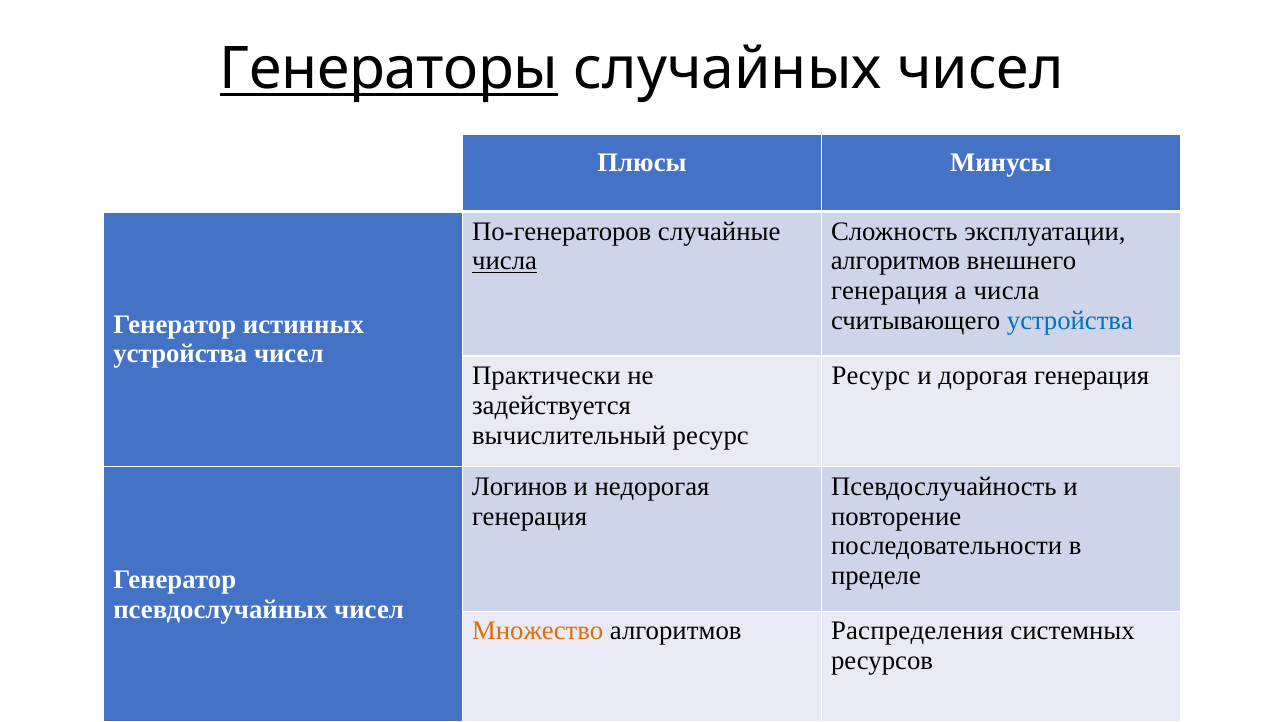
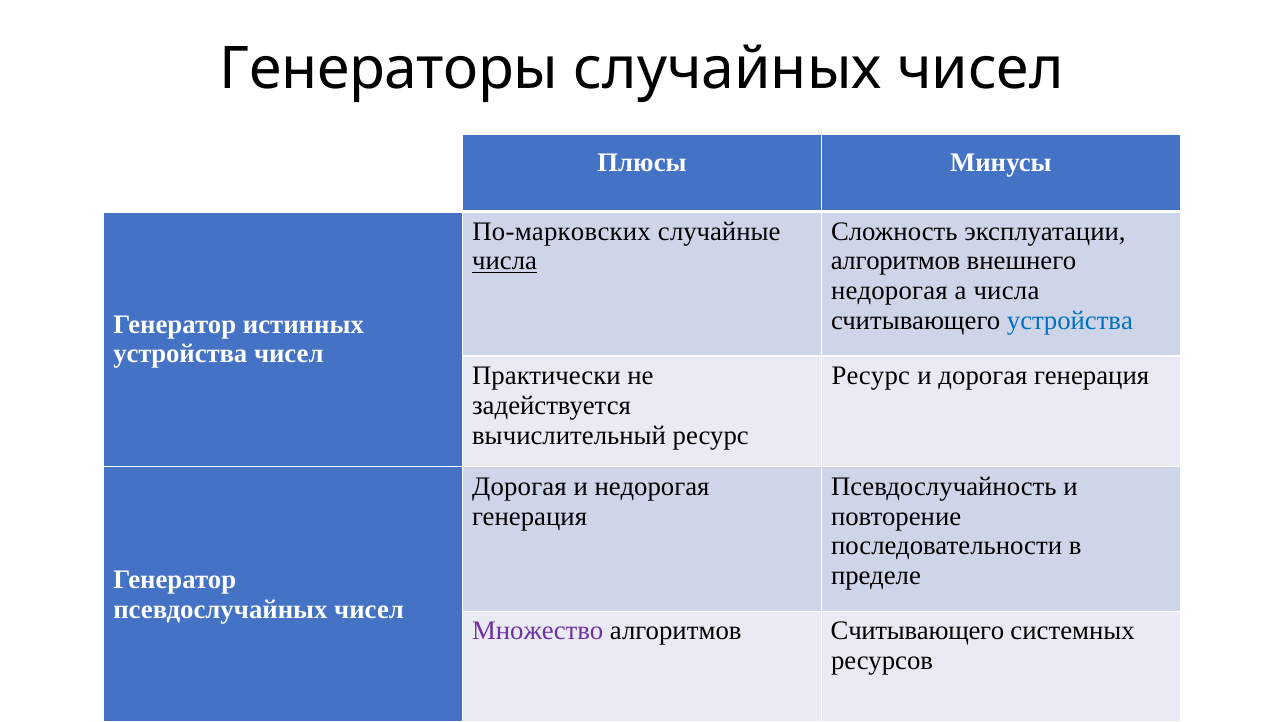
Генераторы underline: present -> none
По-генераторов: По-генераторов -> По-марковских
генерация at (889, 291): генерация -> недорогая
Логинов at (520, 487): Логинов -> Дорогая
Множество colour: orange -> purple
алгоритмов Распределения: Распределения -> Считывающего
